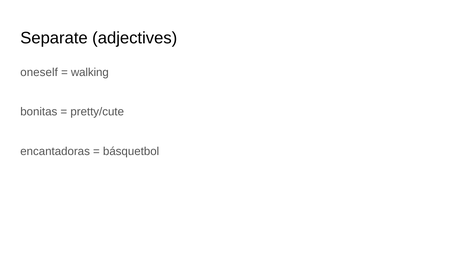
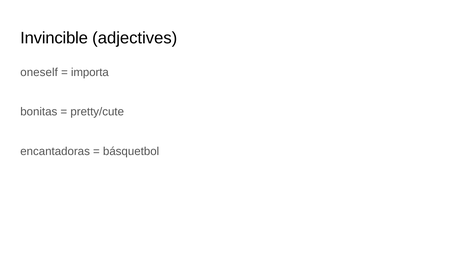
Separate: Separate -> Invincible
walking: walking -> importa
